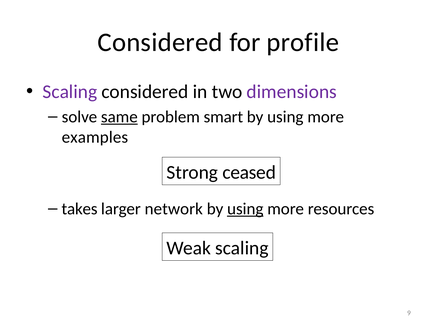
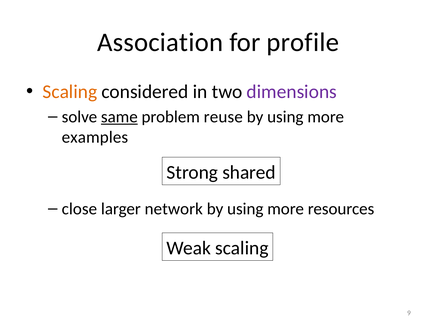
Considered at (160, 42): Considered -> Association
Scaling at (70, 92) colour: purple -> orange
smart: smart -> reuse
ceased: ceased -> shared
takes: takes -> close
using at (245, 209) underline: present -> none
